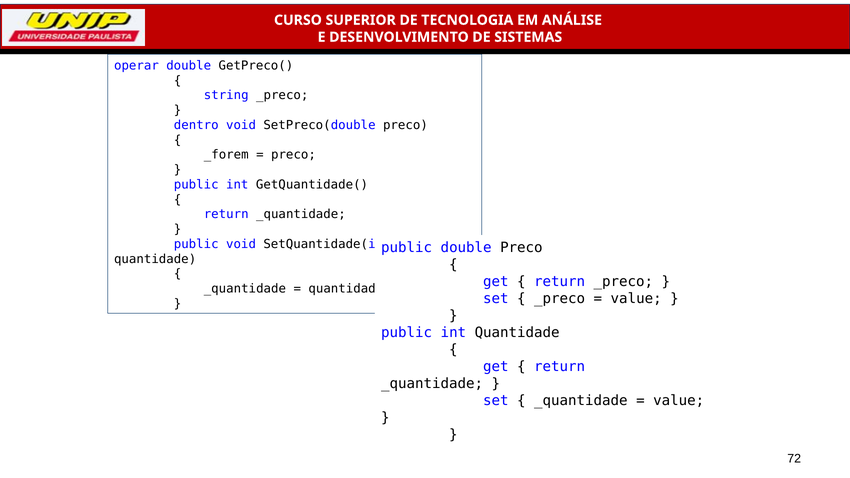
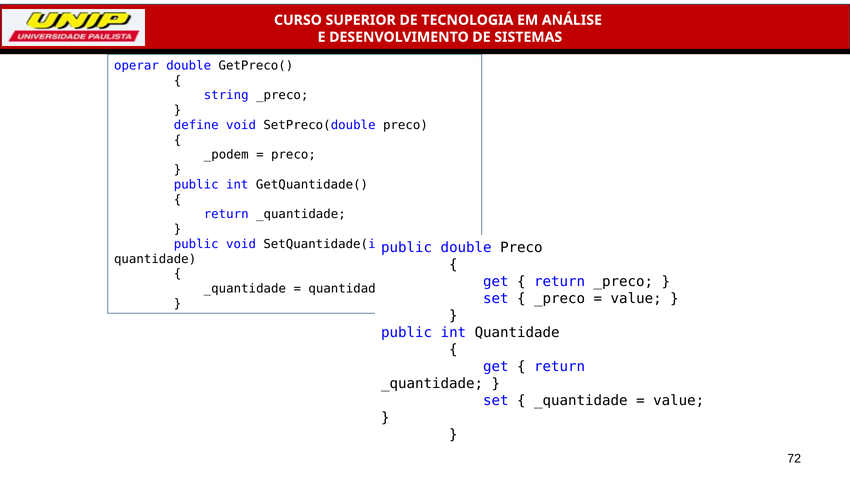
dentro: dentro -> define
_forem: _forem -> _podem
